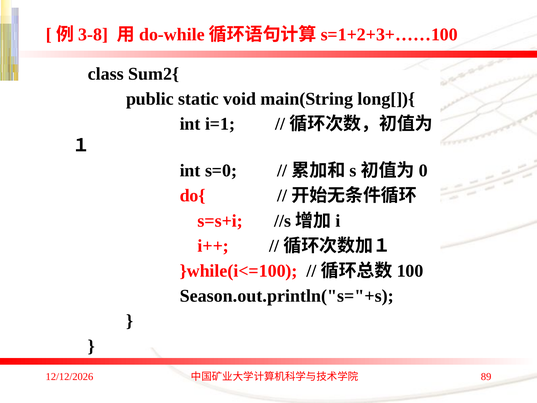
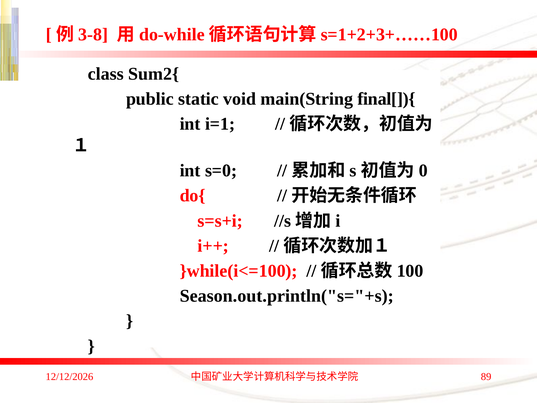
long[]){: long[]){ -> final[]){
